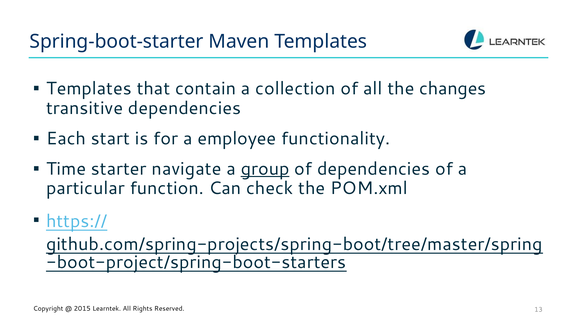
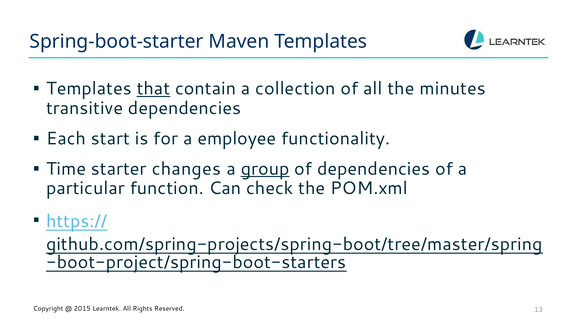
that underline: none -> present
changes: changes -> minutes
navigate: navigate -> changes
